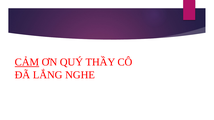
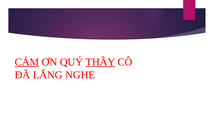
THẦY underline: none -> present
